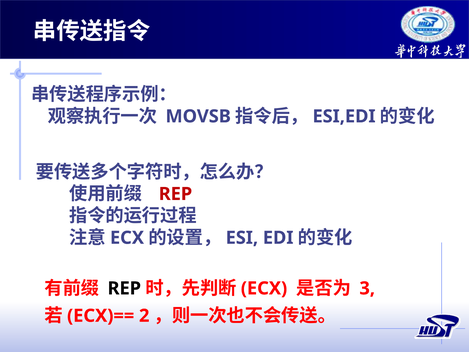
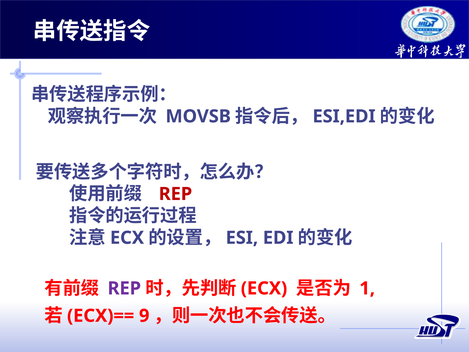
REP at (124, 288) colour: black -> purple
3: 3 -> 1
2: 2 -> 9
